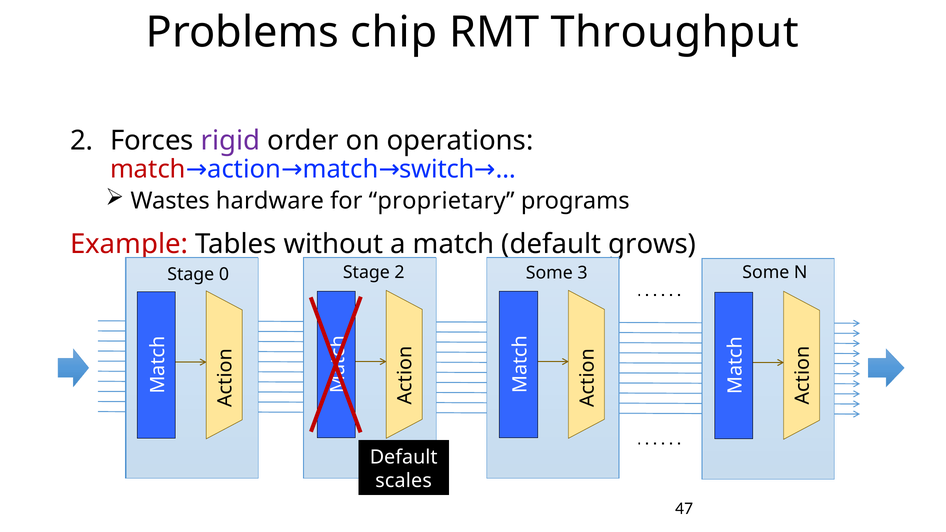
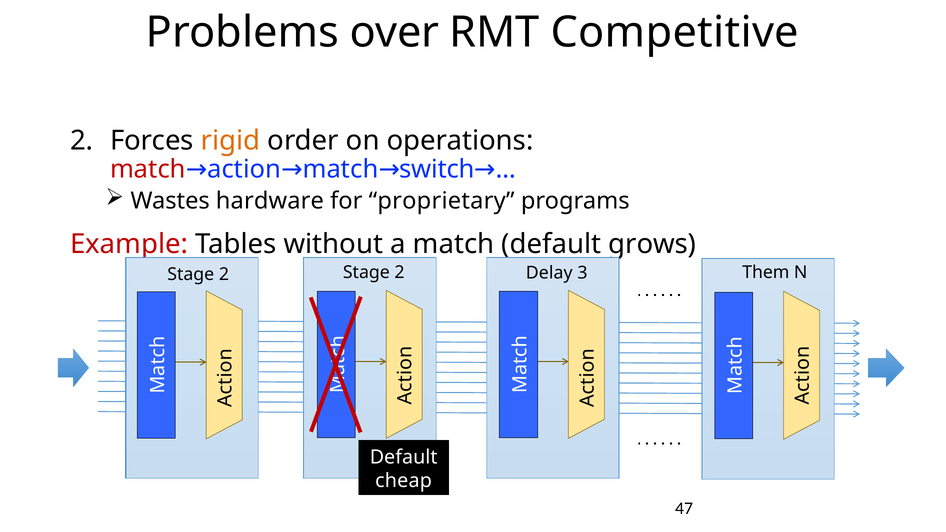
chip: chip -> over
Throughput: Throughput -> Competitive
rigid colour: purple -> orange
Some at (766, 273): Some -> Them
0 at (224, 275): 0 -> 2
2 Some: Some -> Delay
scales: scales -> cheap
